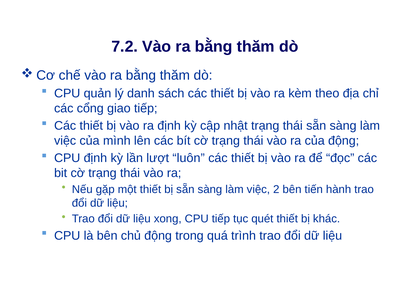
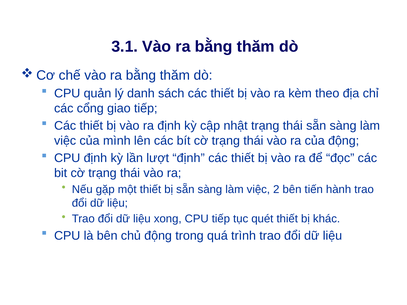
7.2: 7.2 -> 3.1
lượt luôn: luôn -> định
